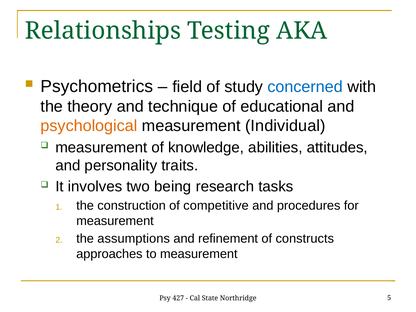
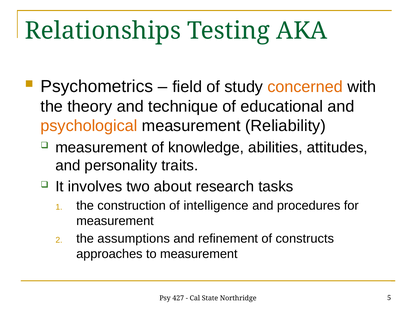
concerned colour: blue -> orange
Individual: Individual -> Reliability
being: being -> about
competitive: competitive -> intelligence
